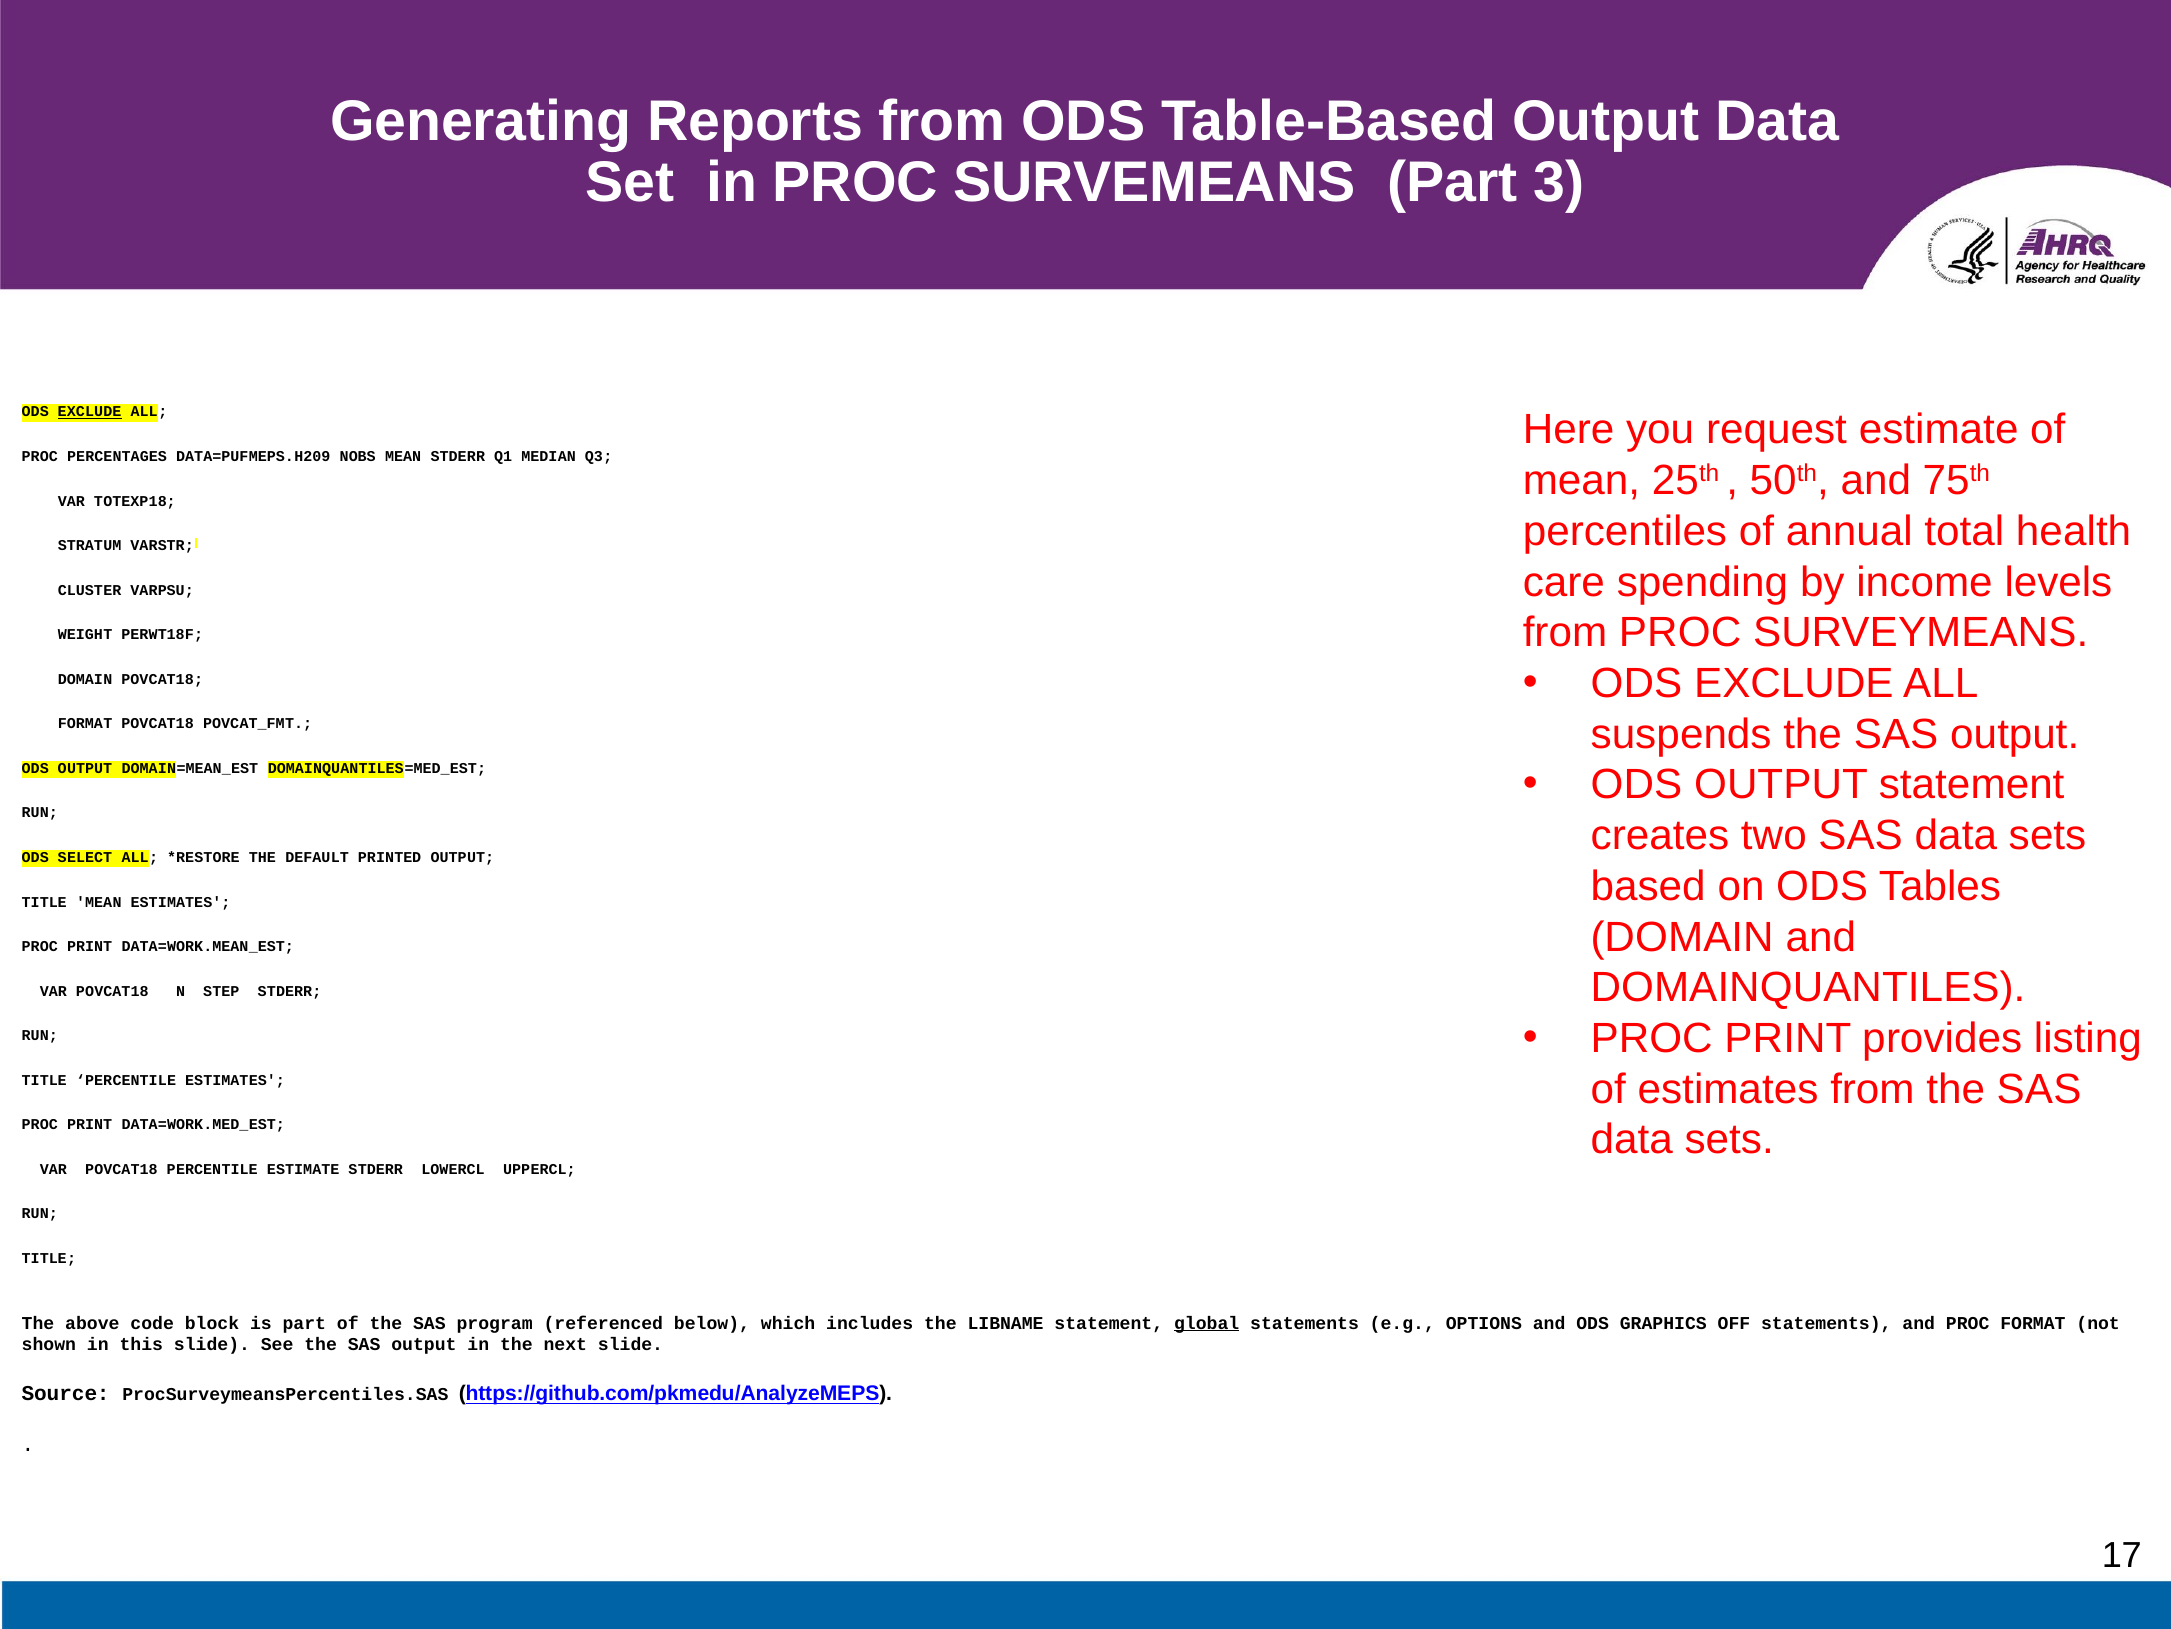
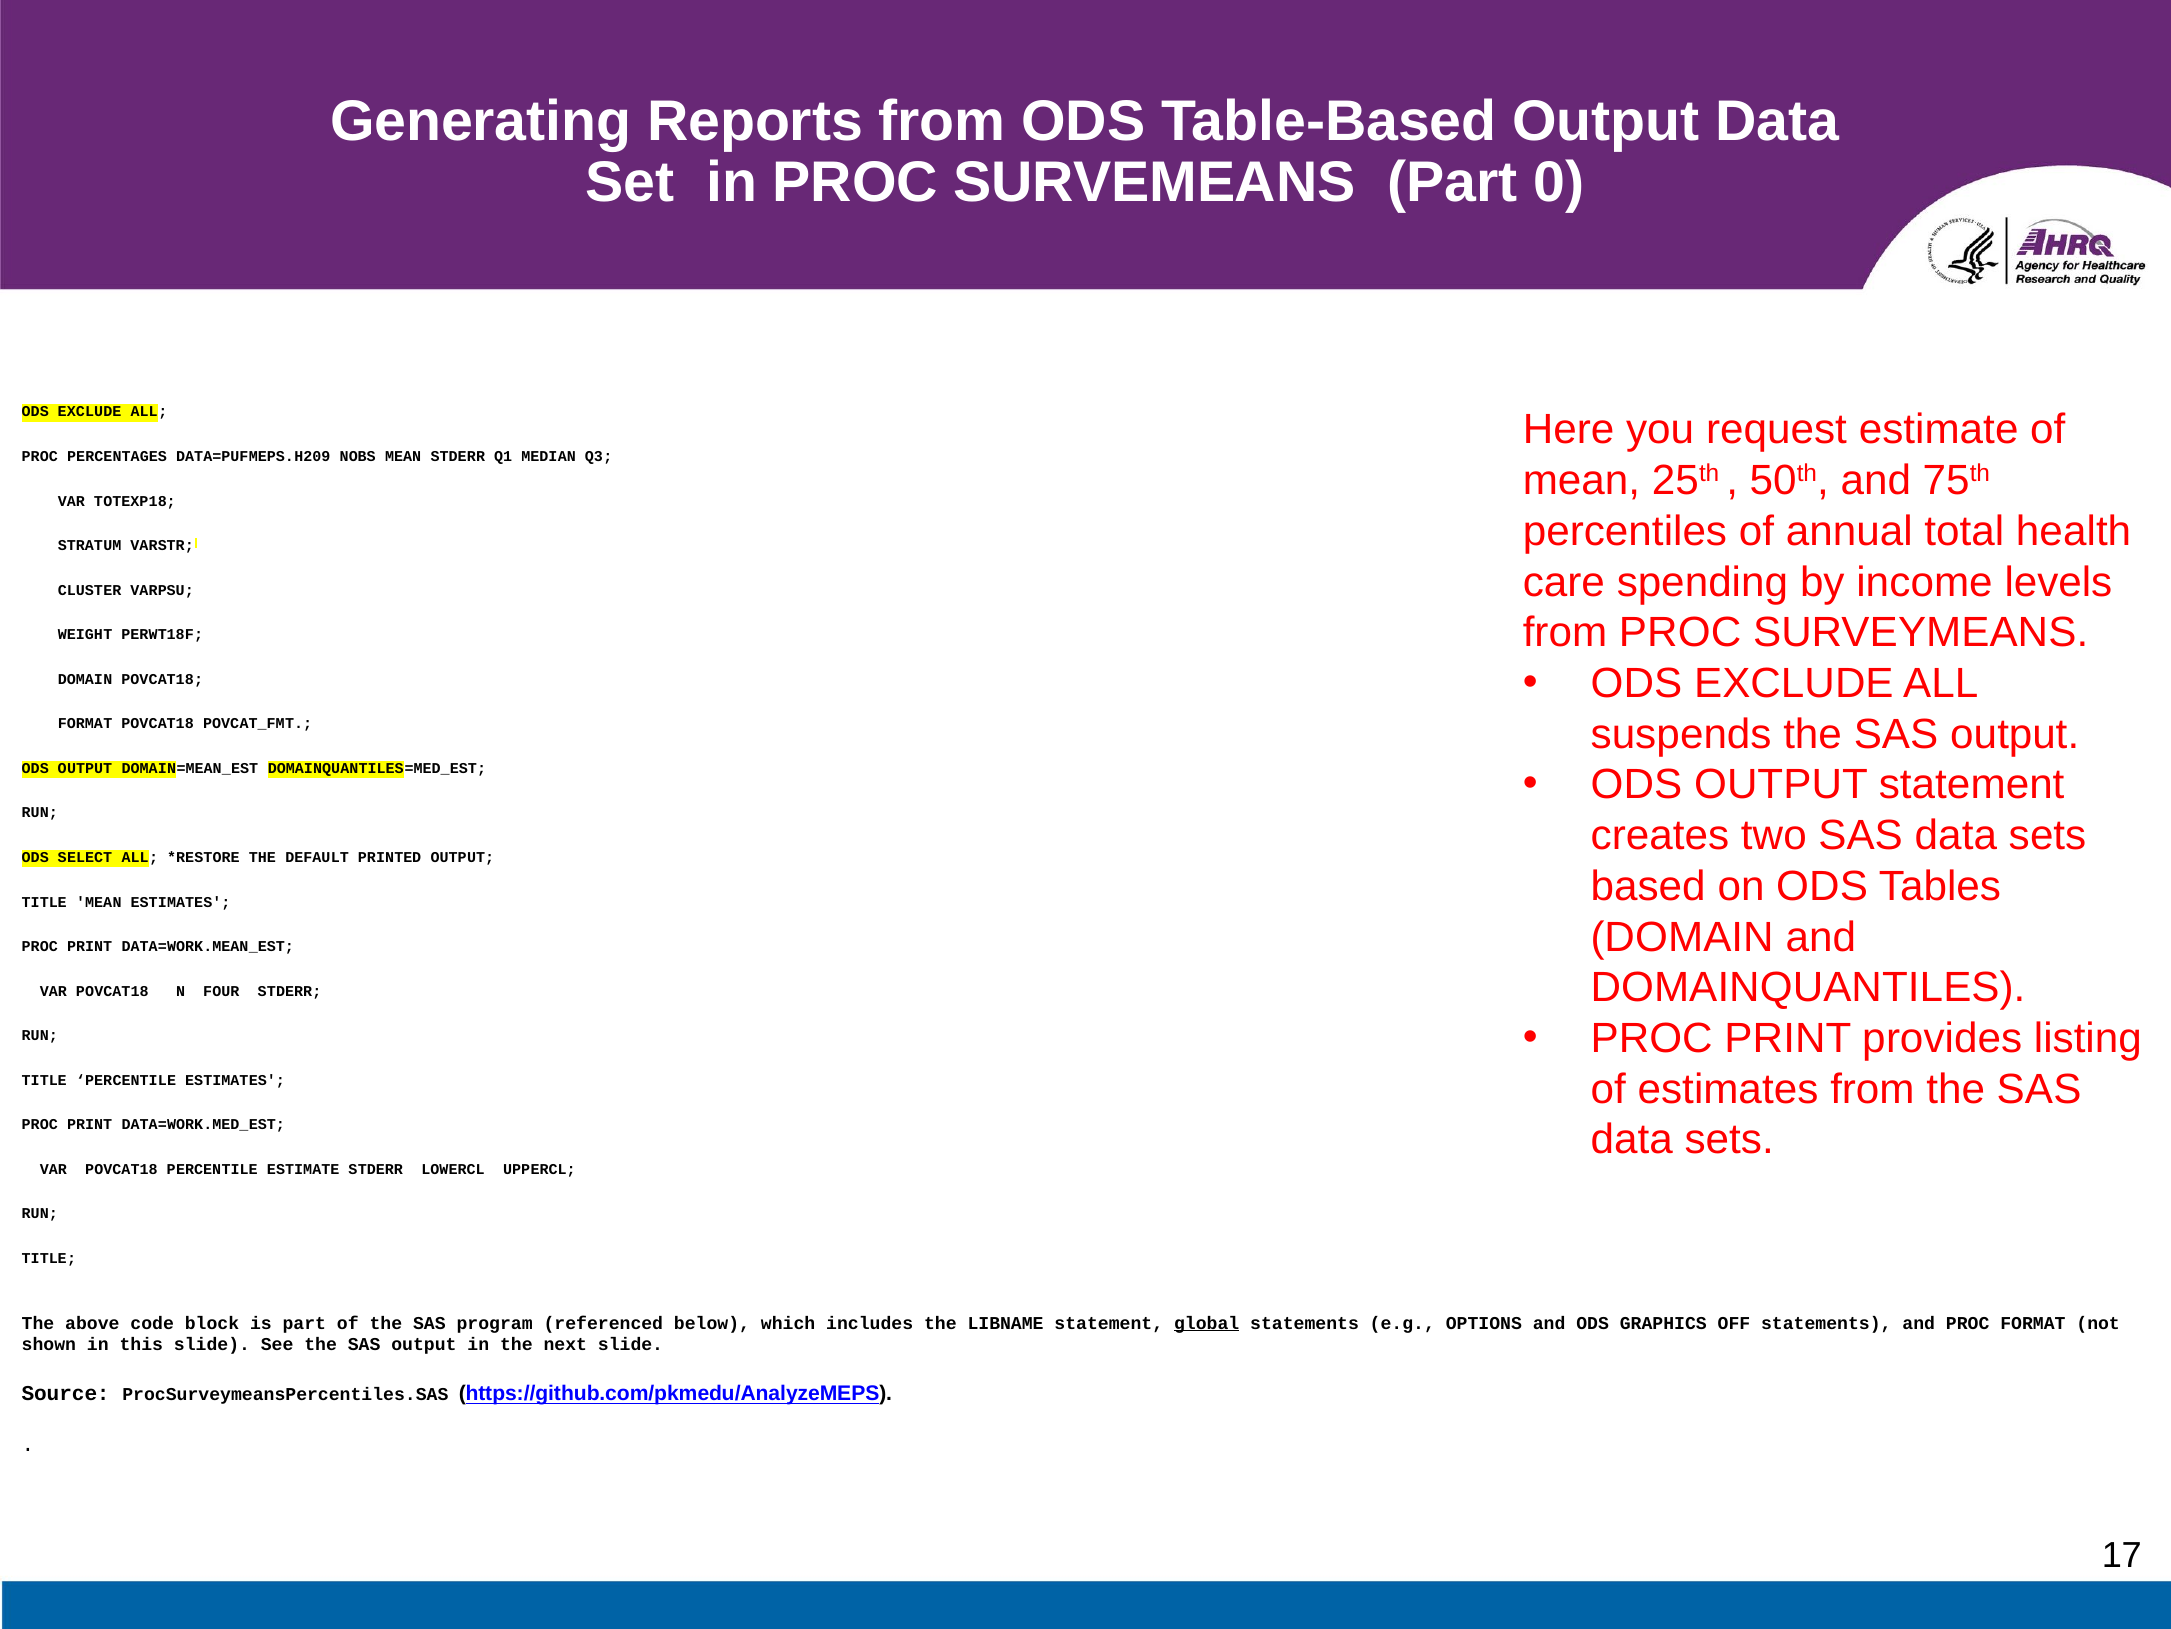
3: 3 -> 0
EXCLUDE at (90, 412) underline: present -> none
STEP: STEP -> FOUR
